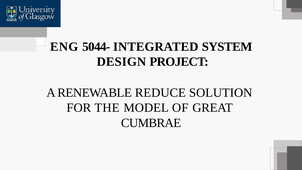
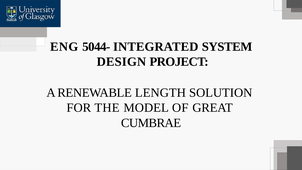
REDUCE: REDUCE -> LENGTH
